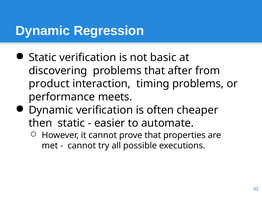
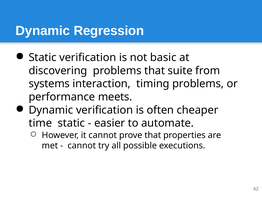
after: after -> suite
product: product -> systems
then: then -> time
